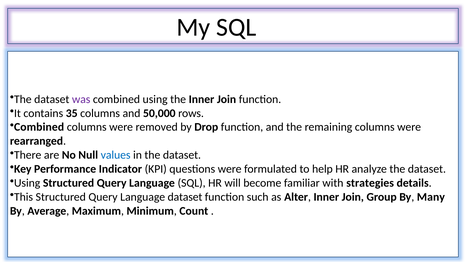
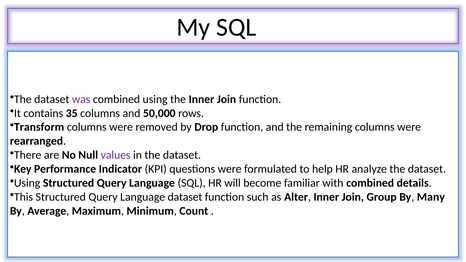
Combined at (39, 127): Combined -> Transform
values colour: blue -> purple
with strategies: strategies -> combined
